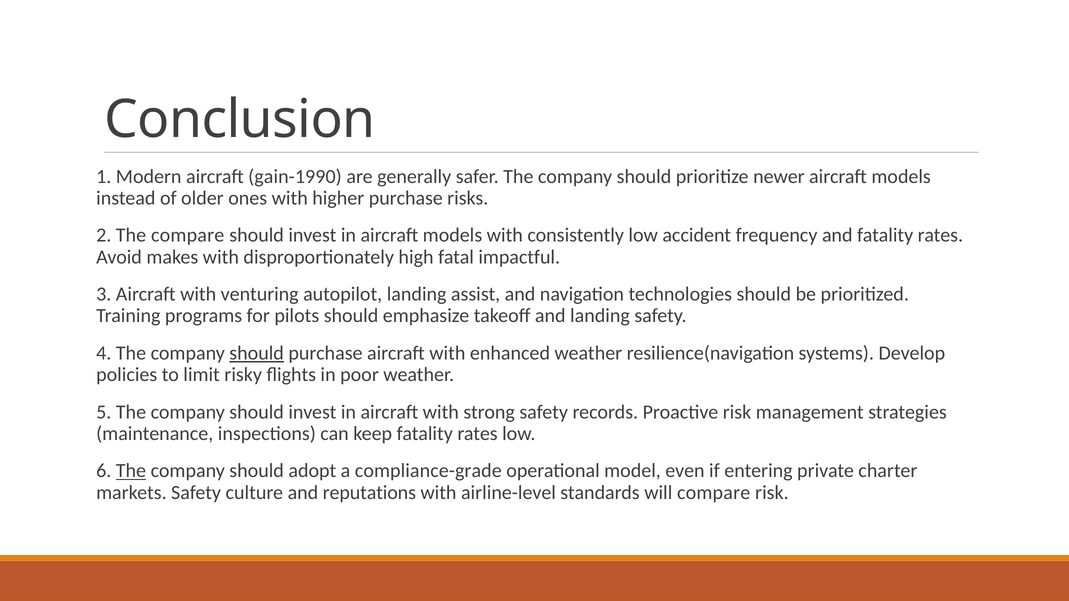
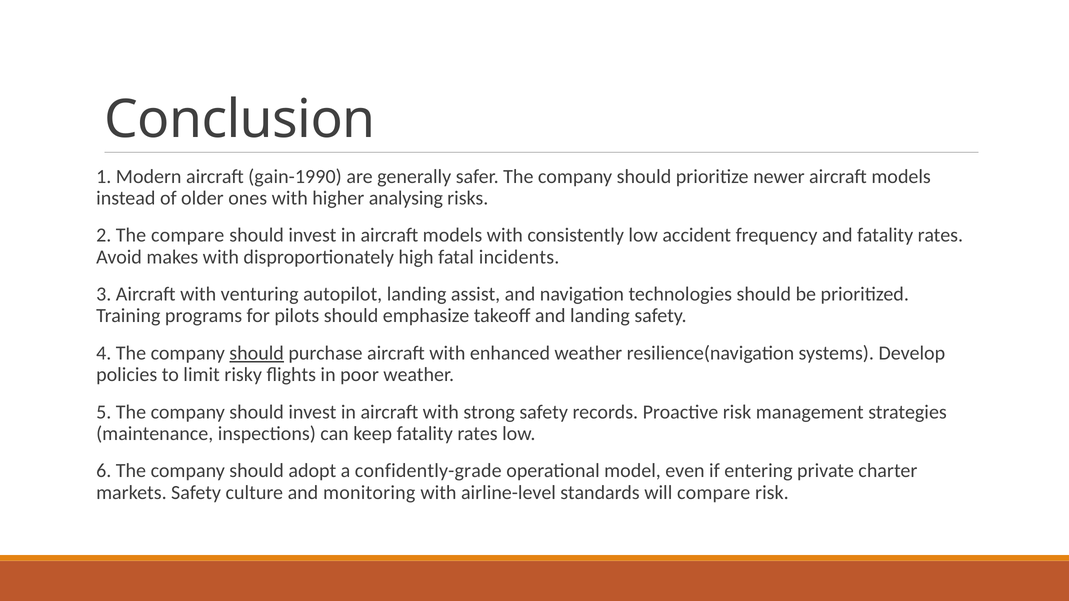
higher purchase: purchase -> analysing
impactful: impactful -> incidents
The at (131, 471) underline: present -> none
compliance-grade: compliance-grade -> confidently-grade
reputations: reputations -> monitoring
